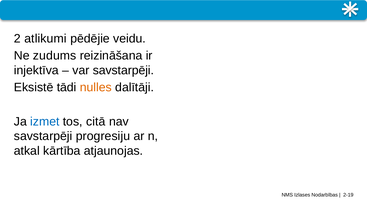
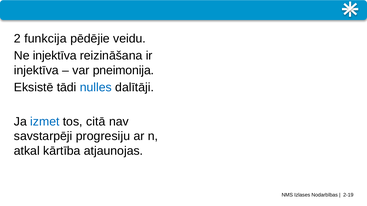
atlikumi: atlikumi -> funkcija
Ne zudums: zudums -> injektīva
var savstarpēji: savstarpēji -> pneimonija
nulles colour: orange -> blue
